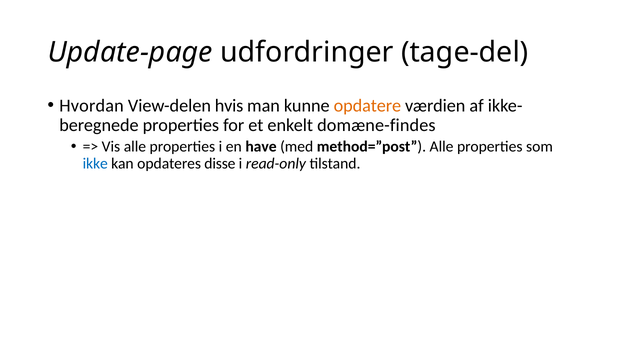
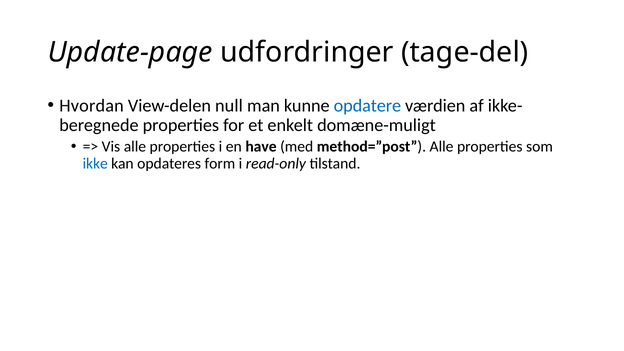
hvis: hvis -> null
opdatere colour: orange -> blue
domæne-findes: domæne-findes -> domæne-muligt
disse: disse -> form
